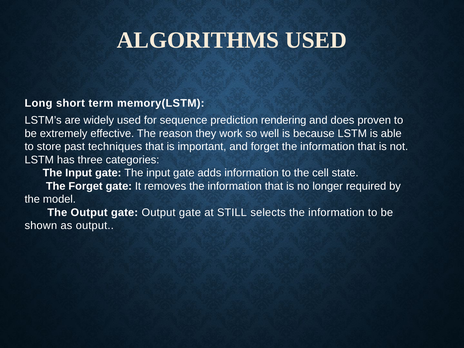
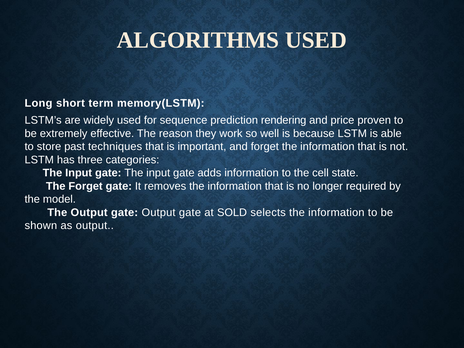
does: does -> price
STILL: STILL -> SOLD
